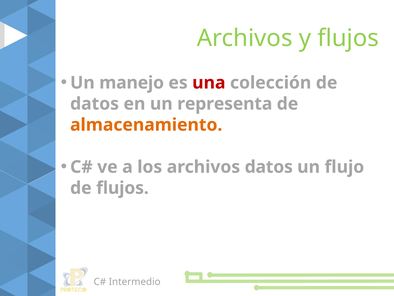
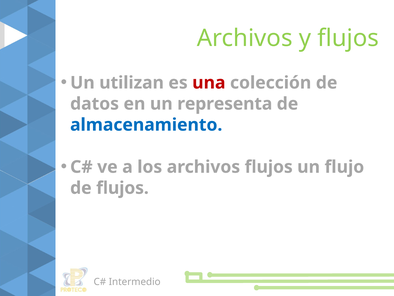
manejo: manejo -> utilizan
almacenamiento colour: orange -> blue
archivos datos: datos -> flujos
